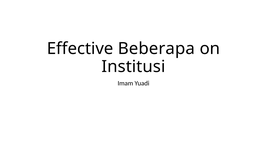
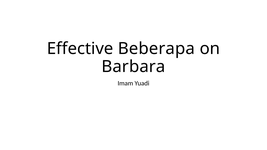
Institusi: Institusi -> Barbara
